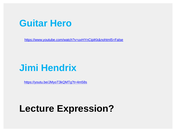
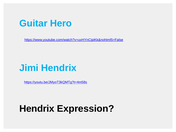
Lecture at (37, 109): Lecture -> Hendrix
